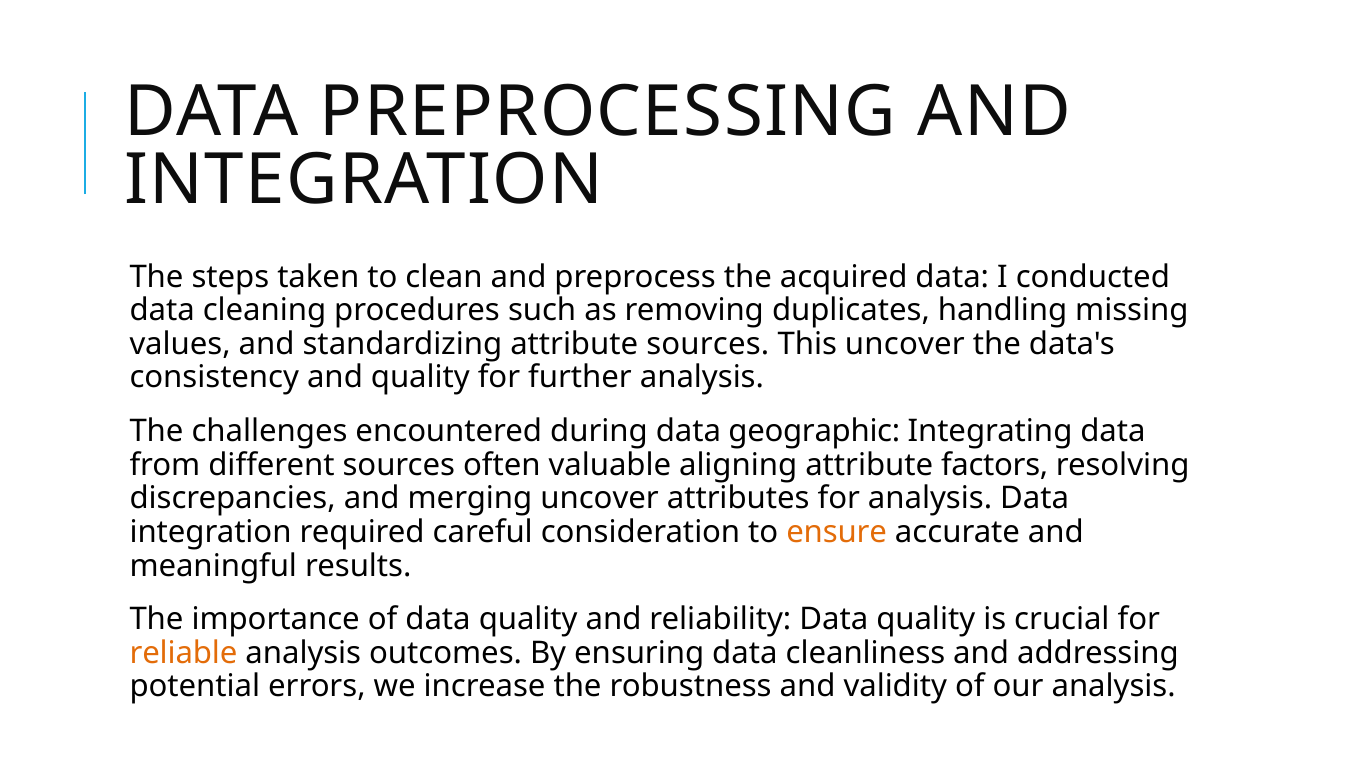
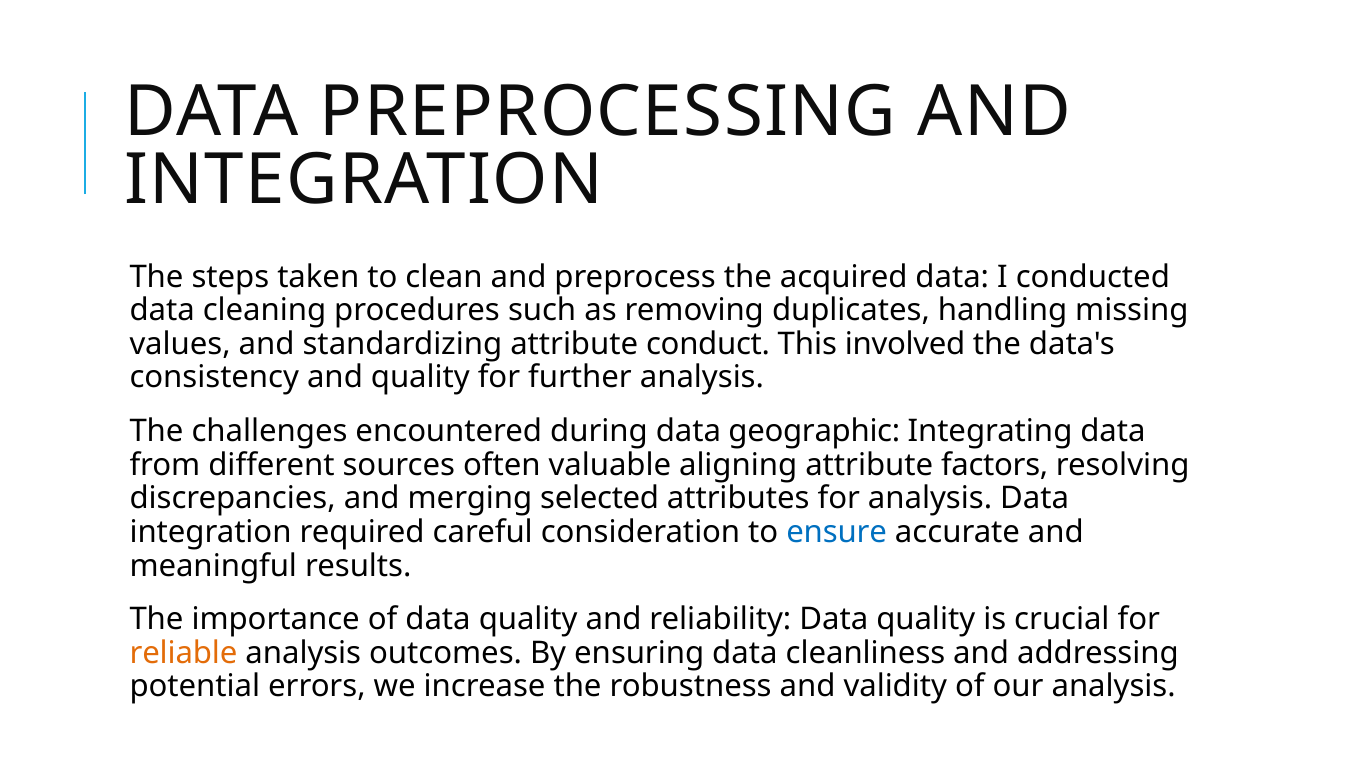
attribute sources: sources -> conduct
This uncover: uncover -> involved
merging uncover: uncover -> selected
ensure colour: orange -> blue
